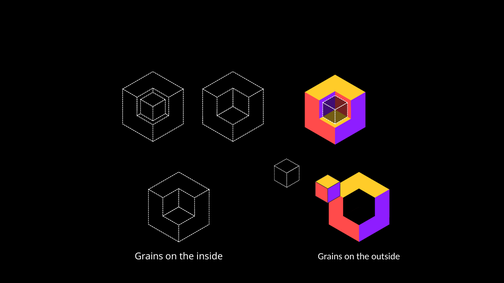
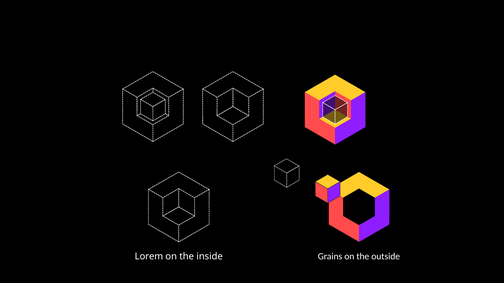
Grains at (149, 257): Grains -> Lorem
